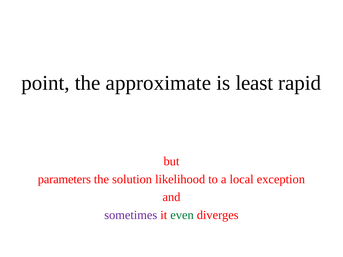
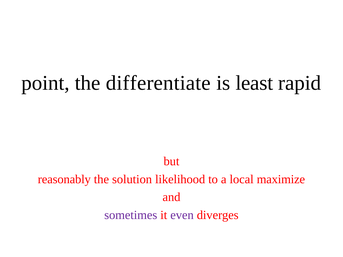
approximate: approximate -> differentiate
parameters: parameters -> reasonably
exception: exception -> maximize
even colour: green -> purple
